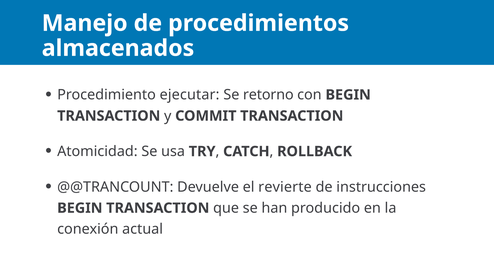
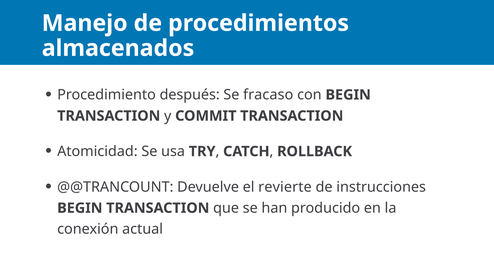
ejecutar: ejecutar -> después
retorno: retorno -> fracaso
